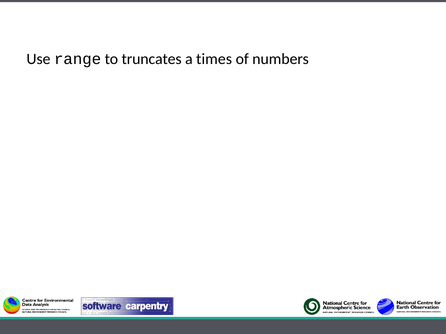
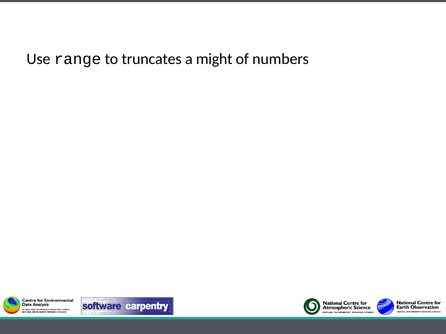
times: times -> might
